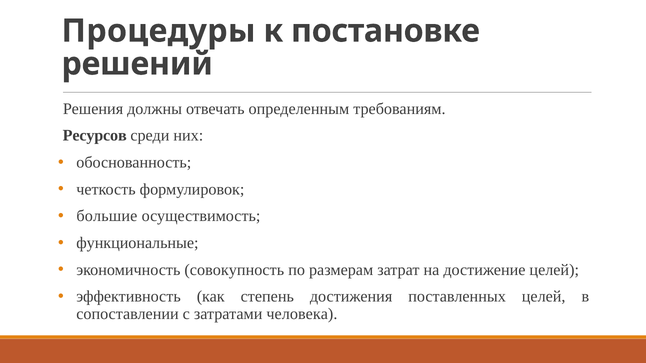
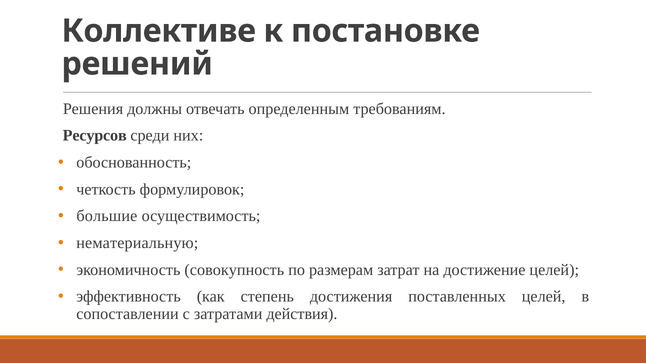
Процедуры: Процедуры -> Коллективе
функциональные: функциональные -> нематериальную
человека: человека -> действия
